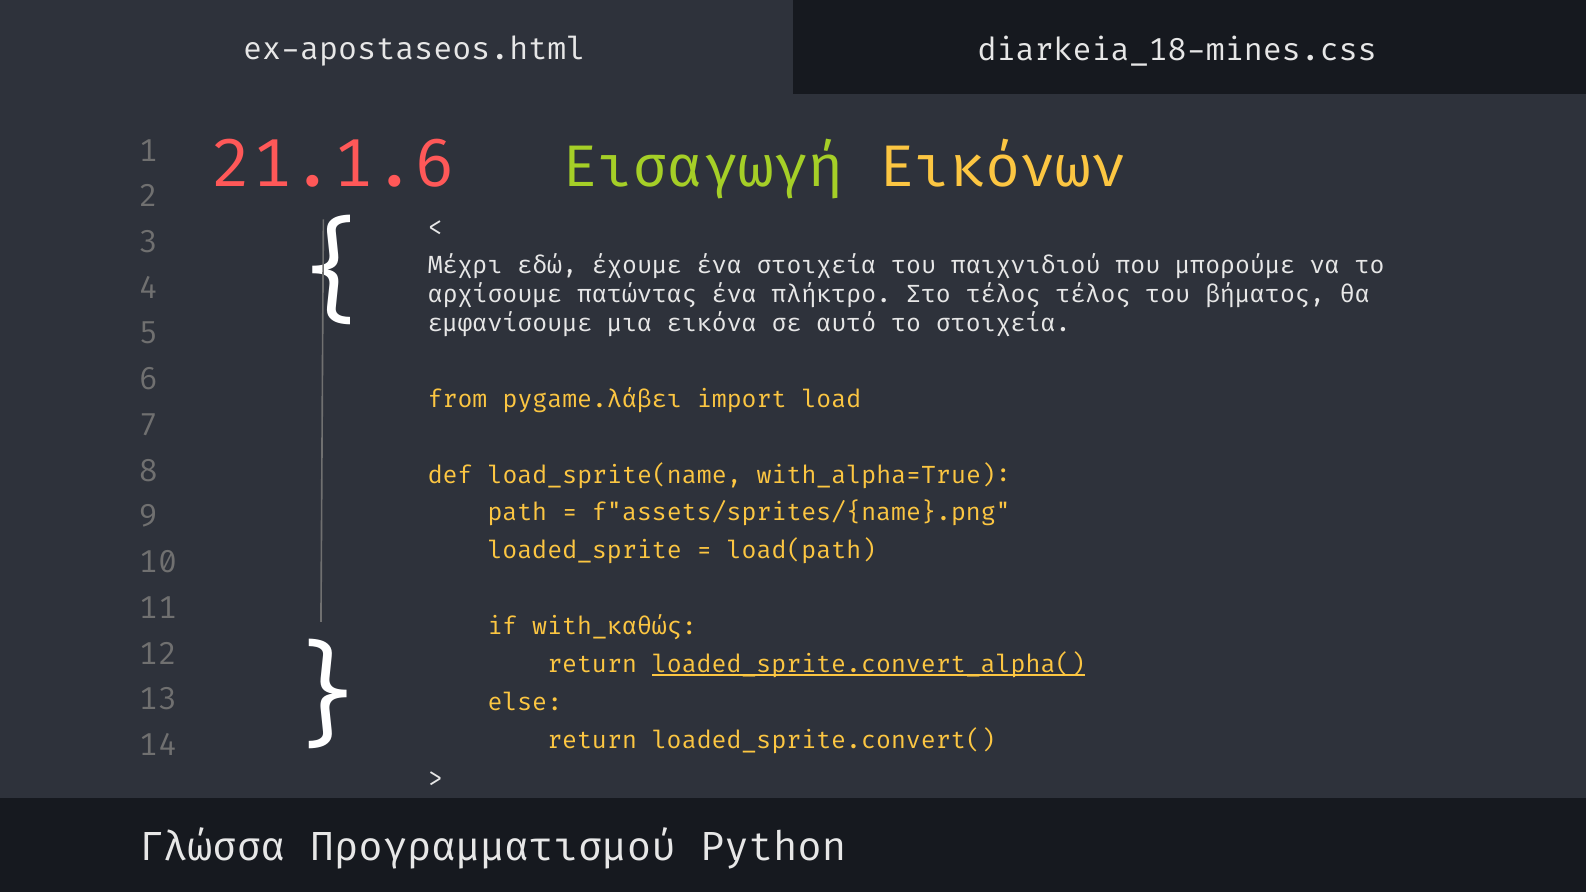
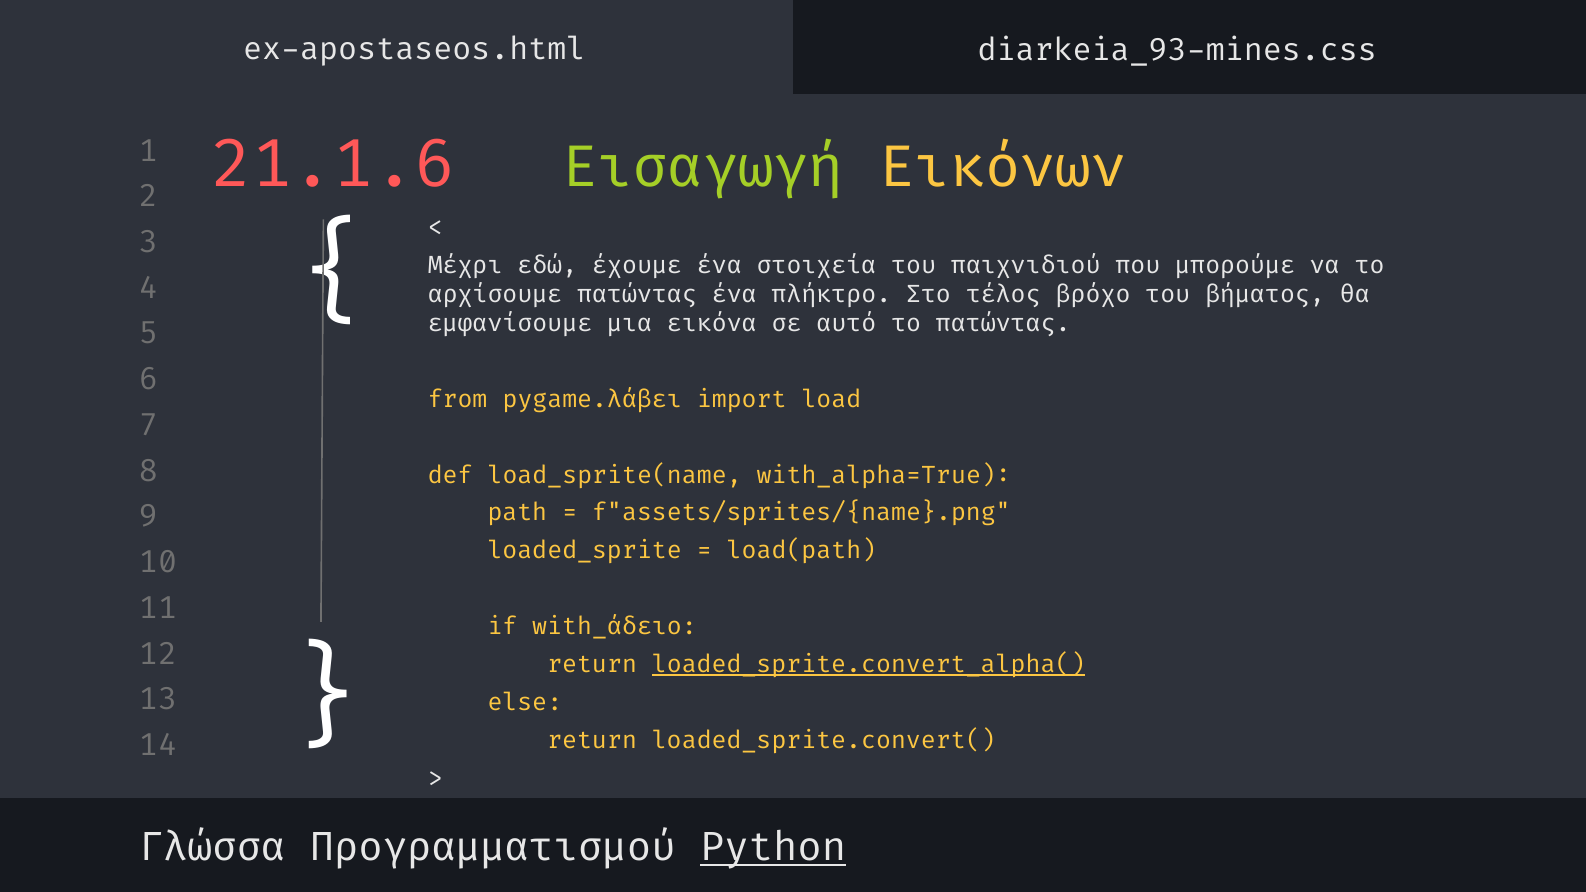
diarkeia_18-mines.css: diarkeia_18-mines.css -> diarkeia_93-mines.css
τέλος τέλος: τέλος -> βρόχο
το στοιχεία: στοιχεία -> πατώντας
with_καθώς: with_καθώς -> with_άδειο
Python underline: none -> present
